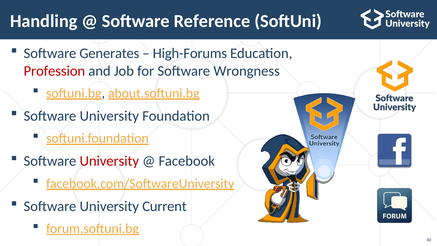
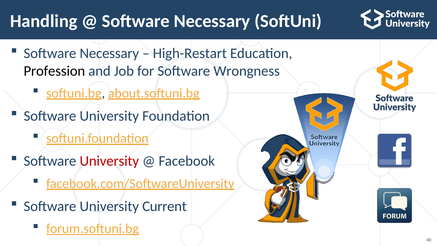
Reference at (212, 21): Reference -> Necessary
Generates at (109, 53): Generates -> Necessary
High-Forums: High-Forums -> High-Restart
Profession colour: red -> black
